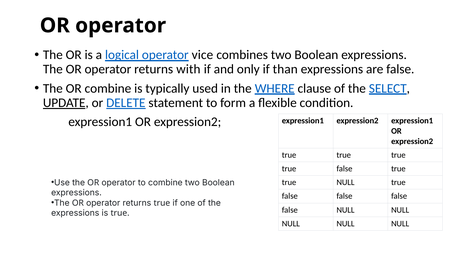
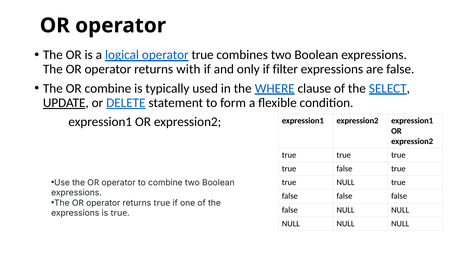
operator vice: vice -> true
than: than -> filter
